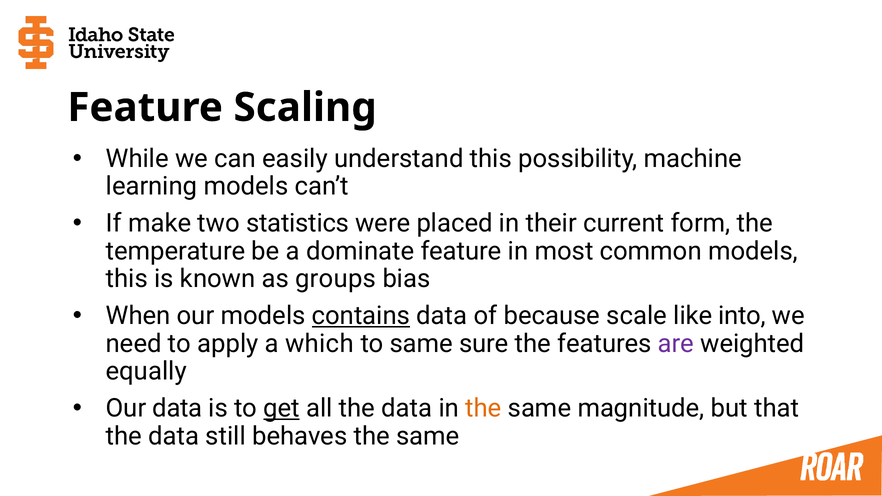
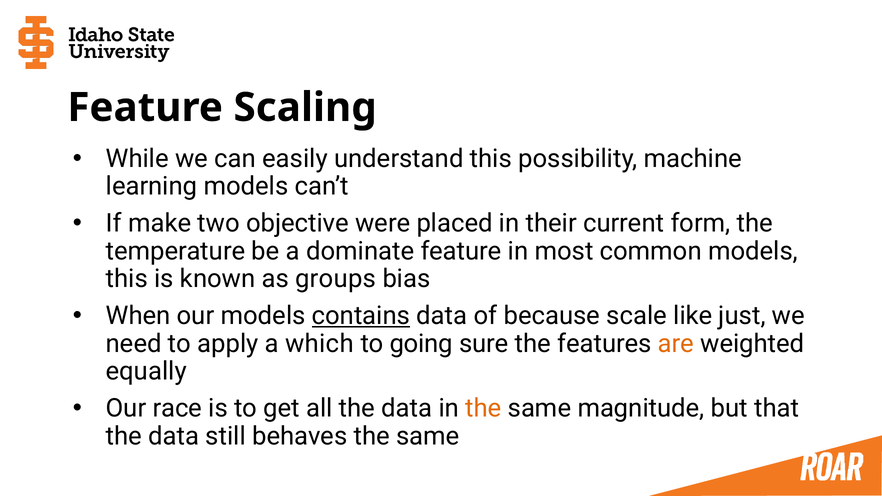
statistics: statistics -> objective
into: into -> just
to same: same -> going
are colour: purple -> orange
Our data: data -> race
get underline: present -> none
